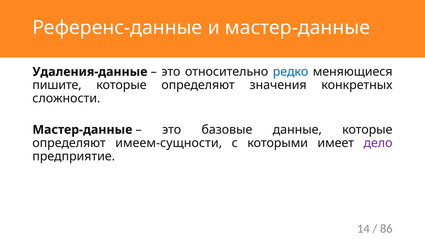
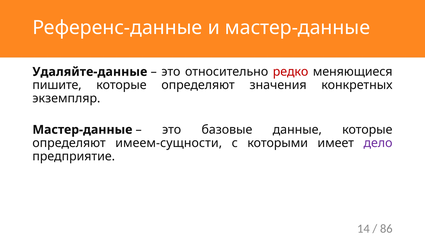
Удаления-данные: Удаления-данные -> Удаляйте-данные
редко colour: blue -> red
сложности: сложности -> экземпляр
